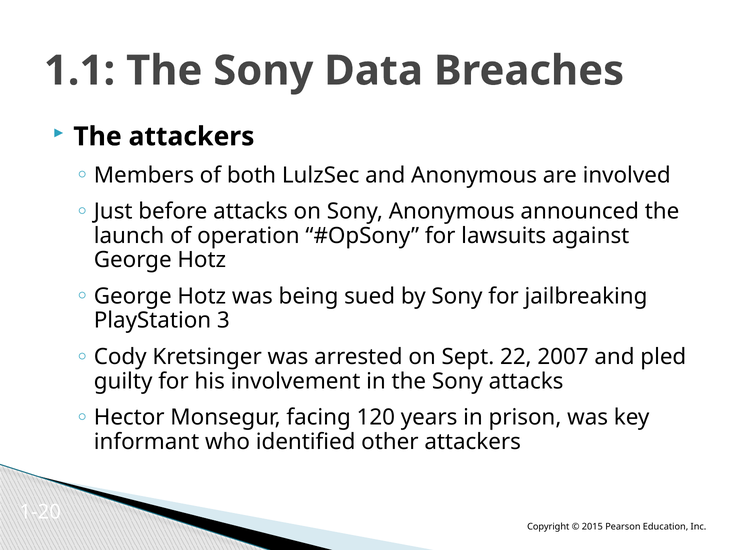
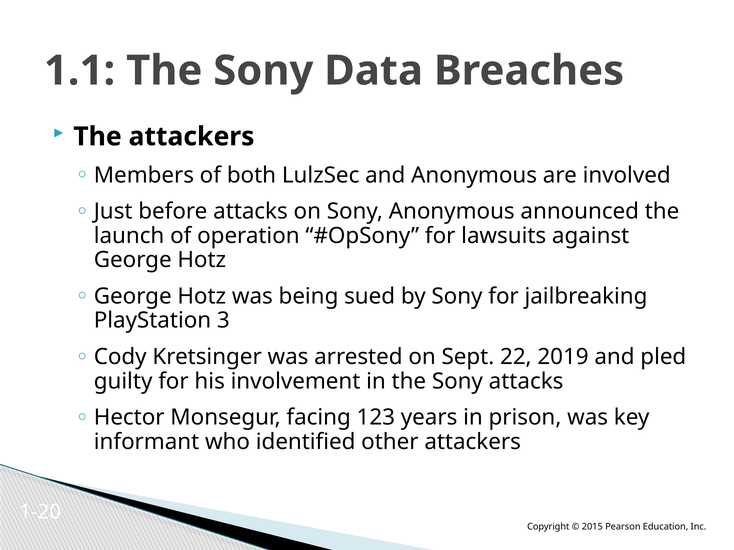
2007: 2007 -> 2019
120: 120 -> 123
